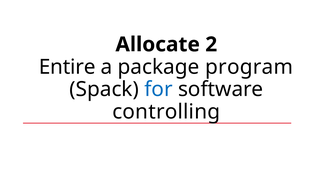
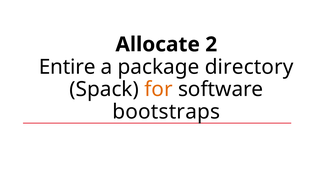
program: program -> directory
for colour: blue -> orange
controlling: controlling -> bootstraps
